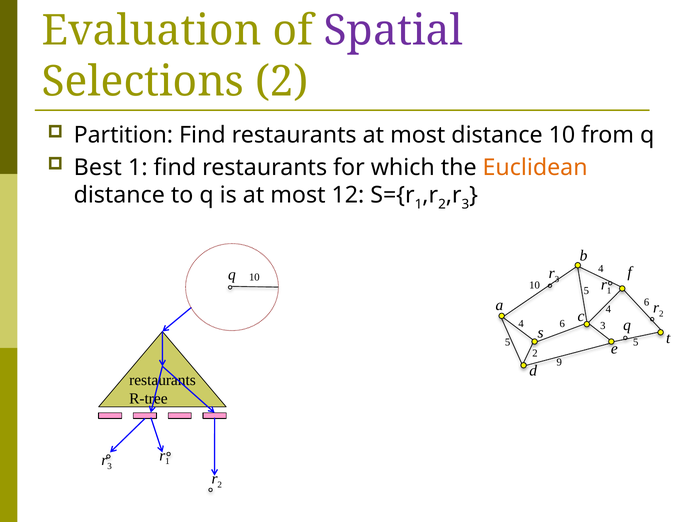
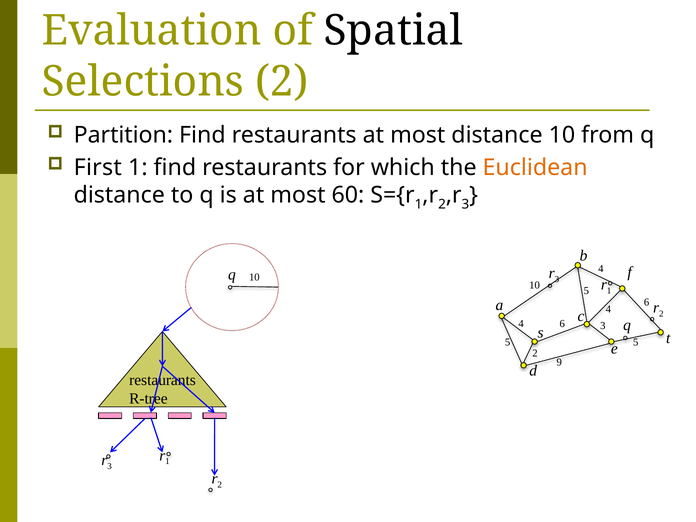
Spatial colour: purple -> black
Best: Best -> First
12: 12 -> 60
